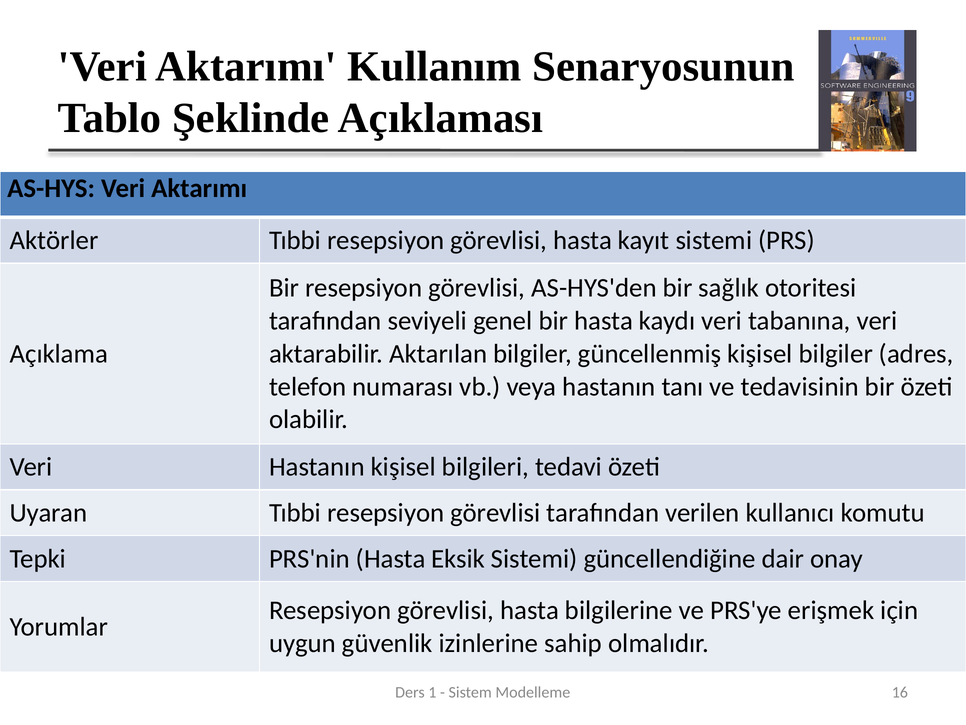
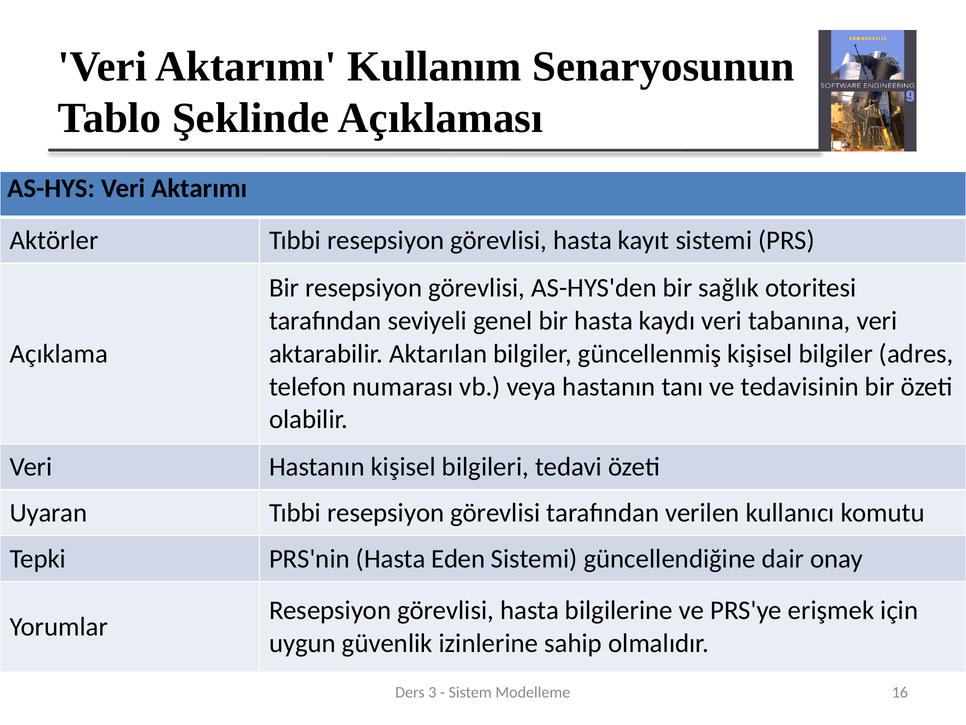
Eksik: Eksik -> Eden
1: 1 -> 3
